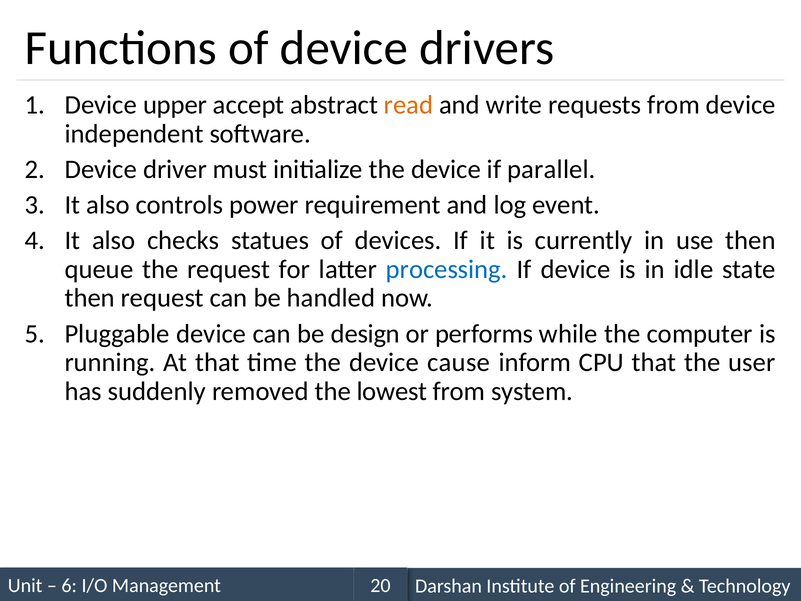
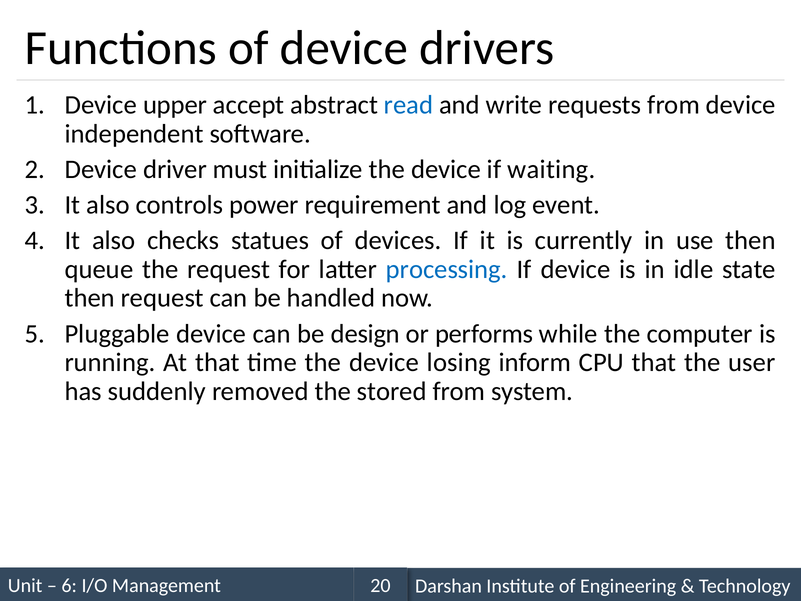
read colour: orange -> blue
parallel: parallel -> waiting
cause: cause -> losing
lowest: lowest -> stored
